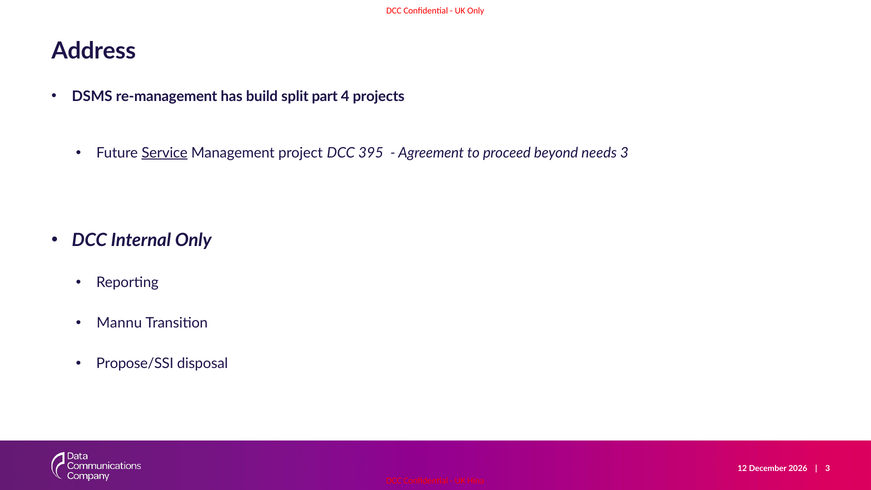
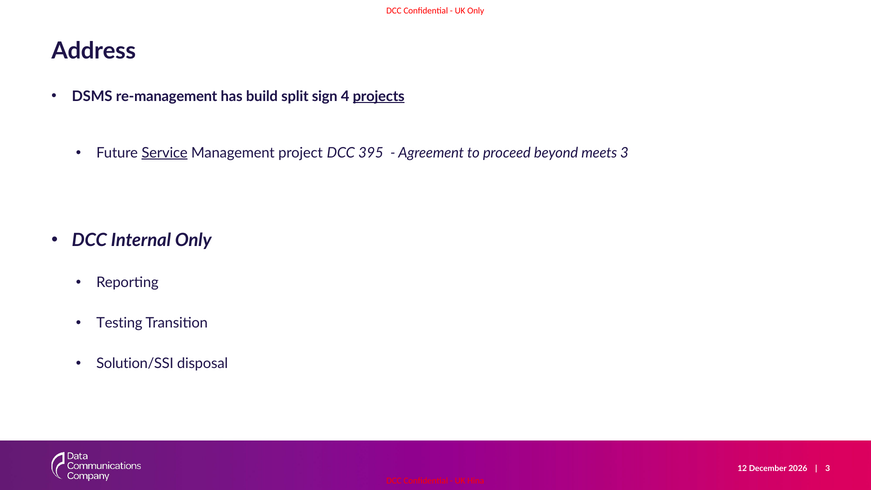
part: part -> sign
projects underline: none -> present
needs: needs -> meets
Mannu: Mannu -> Testing
Propose/SSI: Propose/SSI -> Solution/SSI
